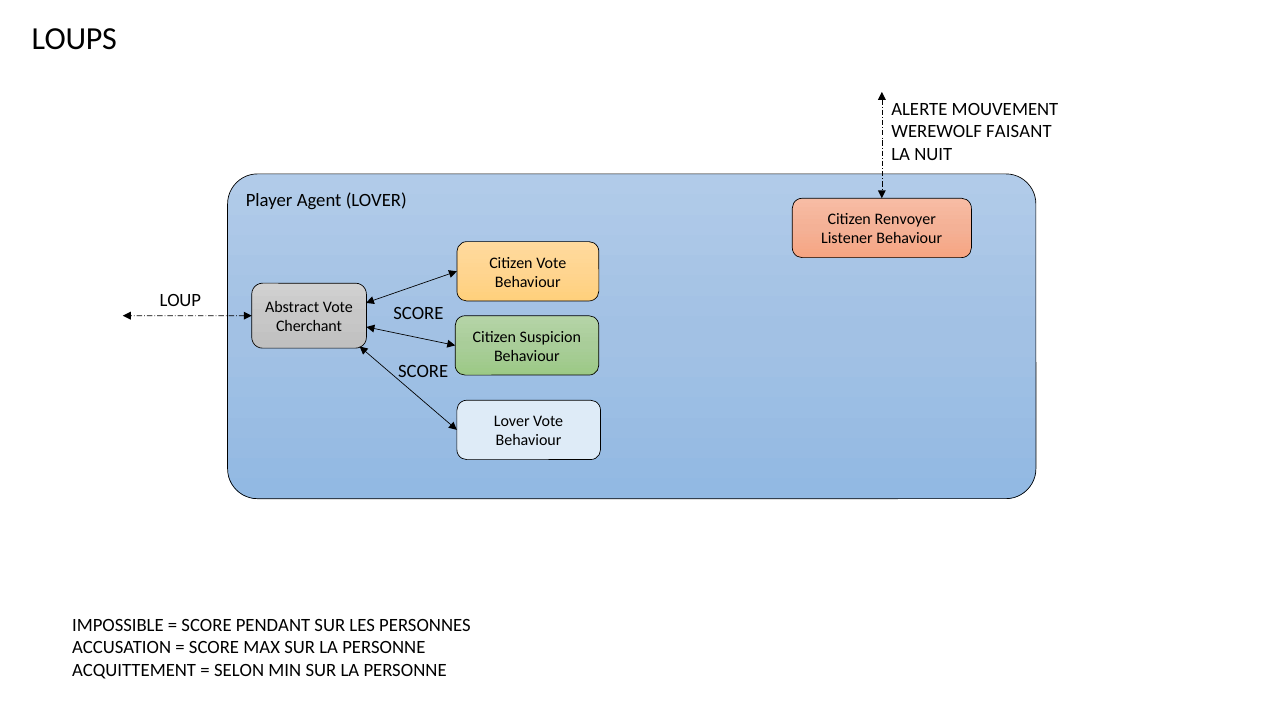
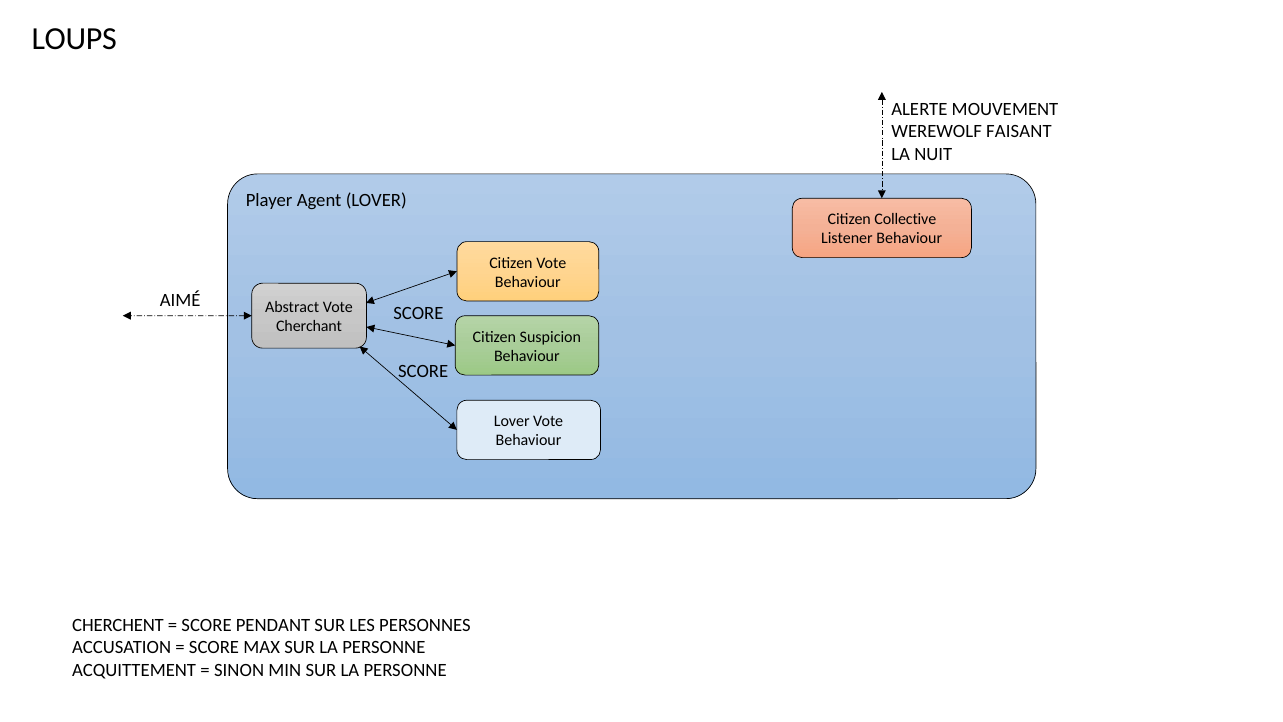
Renvoyer: Renvoyer -> Collective
LOUP: LOUP -> AIMÉ
IMPOSSIBLE: IMPOSSIBLE -> CHERCHENT
SELON: SELON -> SINON
